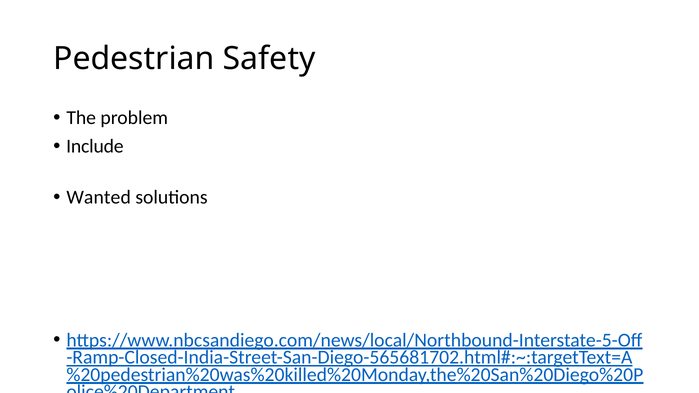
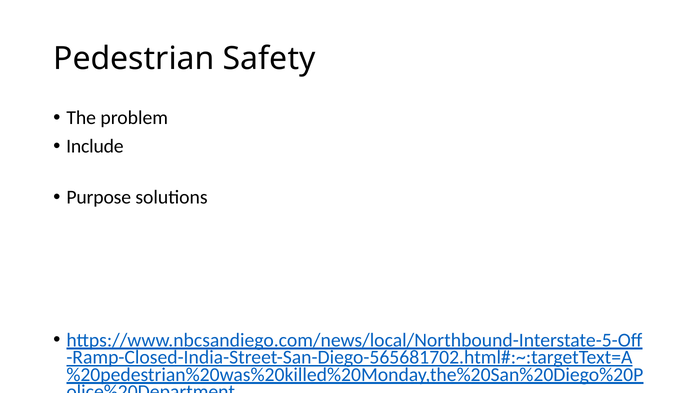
Wanted: Wanted -> Purpose
